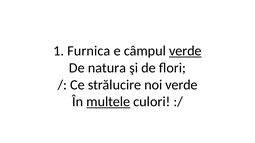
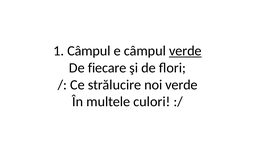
1 Furnica: Furnica -> Câmpul
natura: natura -> fiecare
multele underline: present -> none
